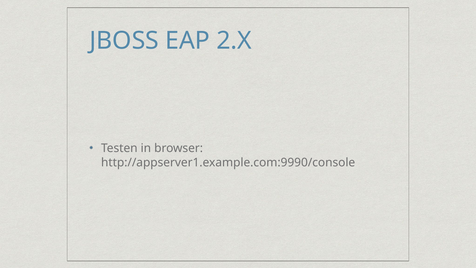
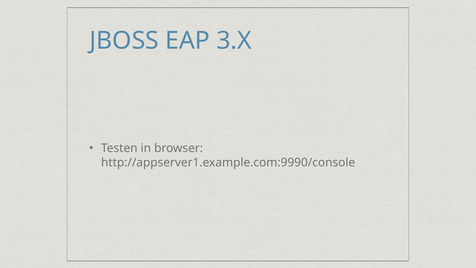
2.X: 2.X -> 3.X
